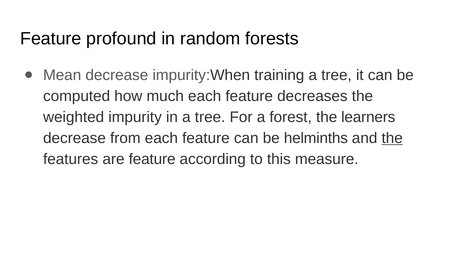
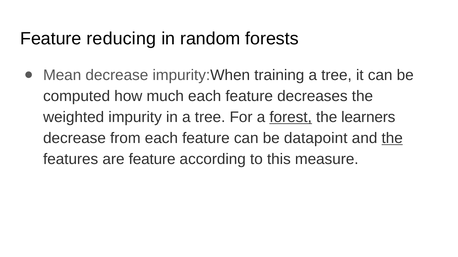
profound: profound -> reducing
forest underline: none -> present
helminths: helminths -> datapoint
